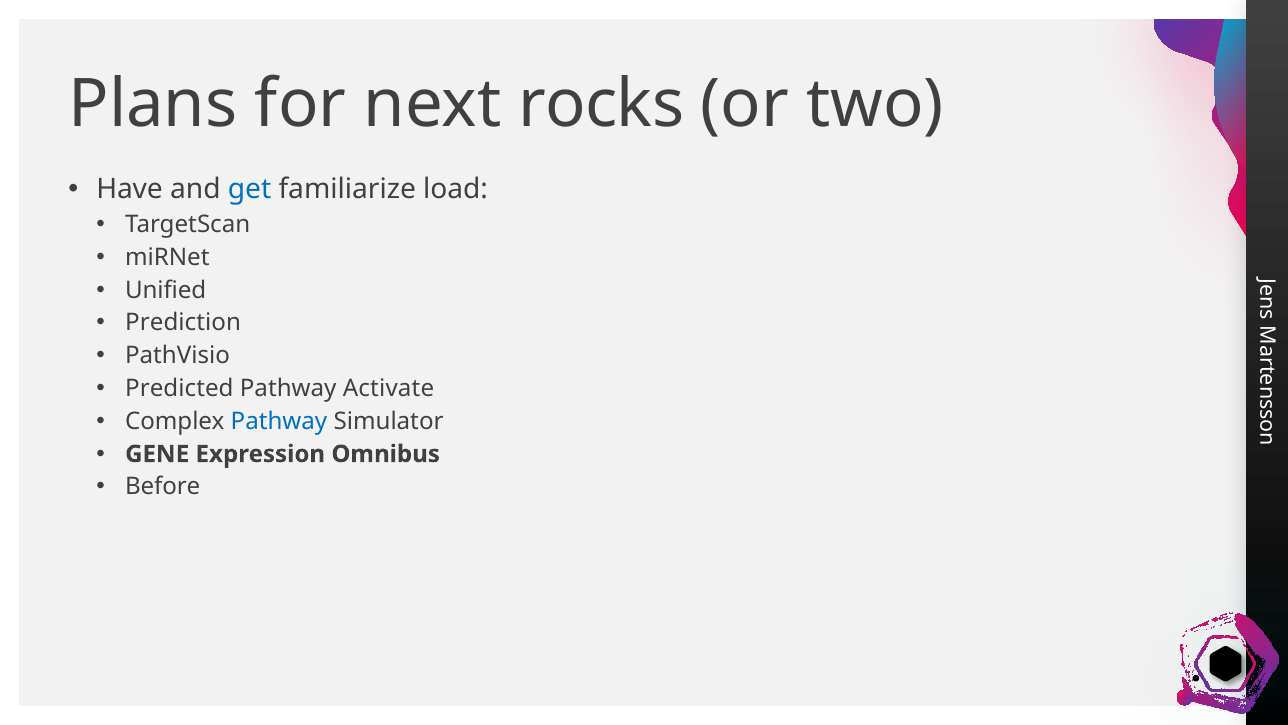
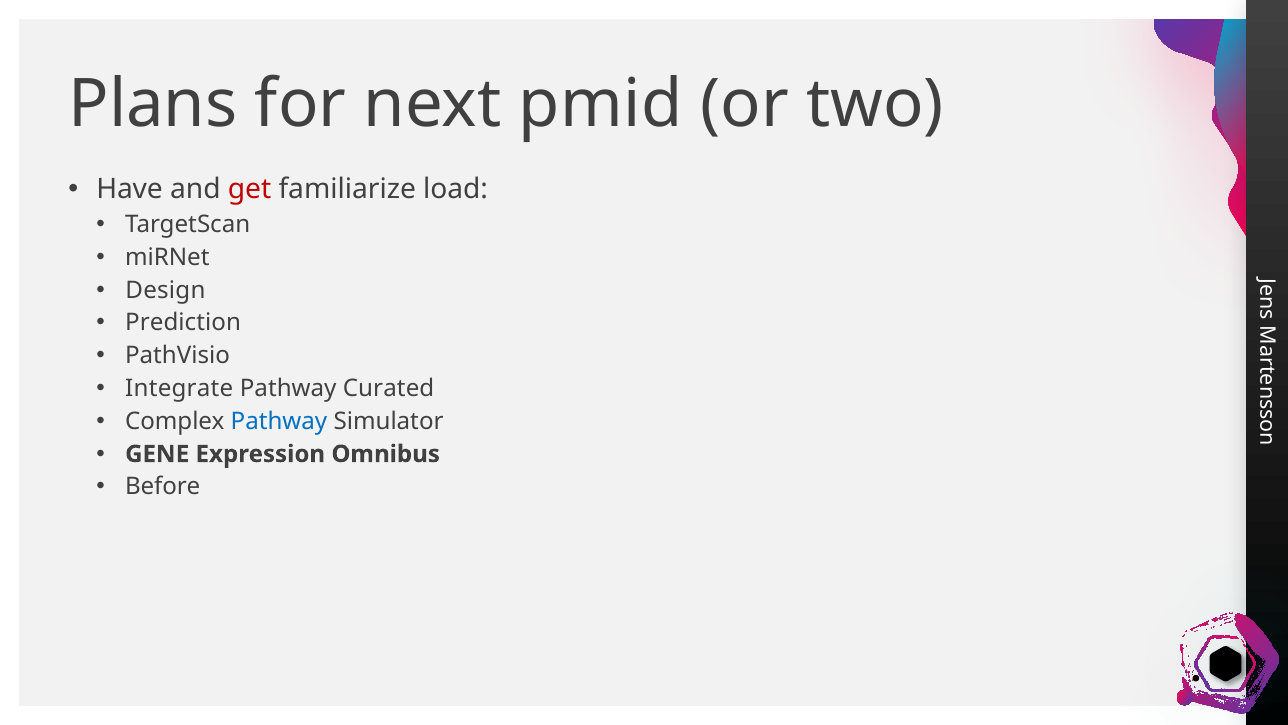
rocks: rocks -> pmid
get colour: blue -> red
Unified: Unified -> Design
Predicted: Predicted -> Integrate
Activate: Activate -> Curated
